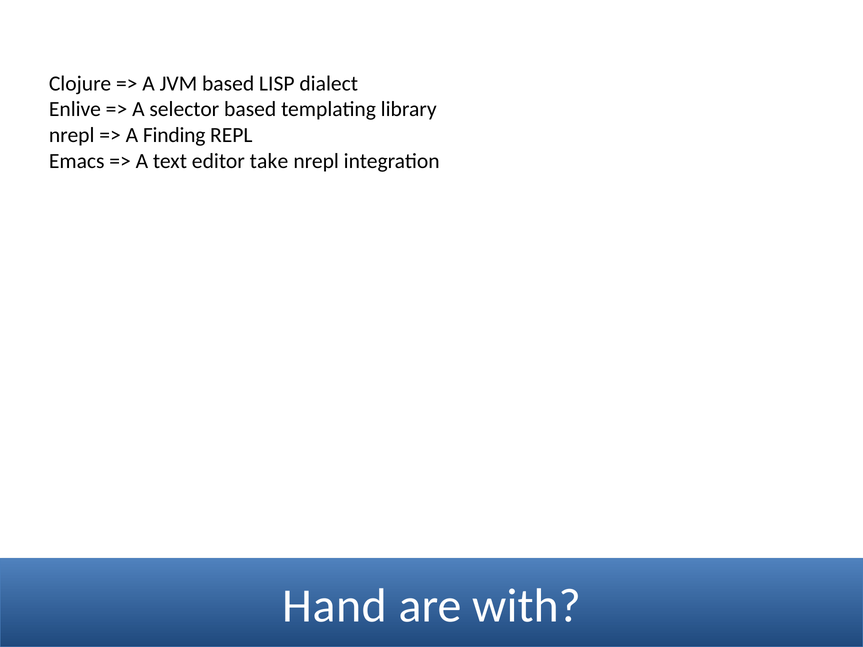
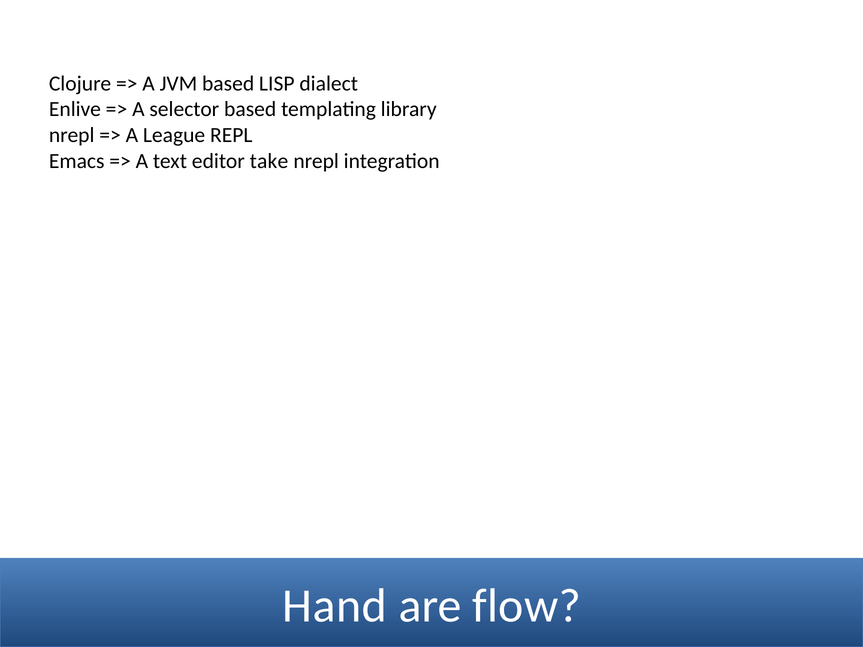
Finding: Finding -> League
with: with -> flow
